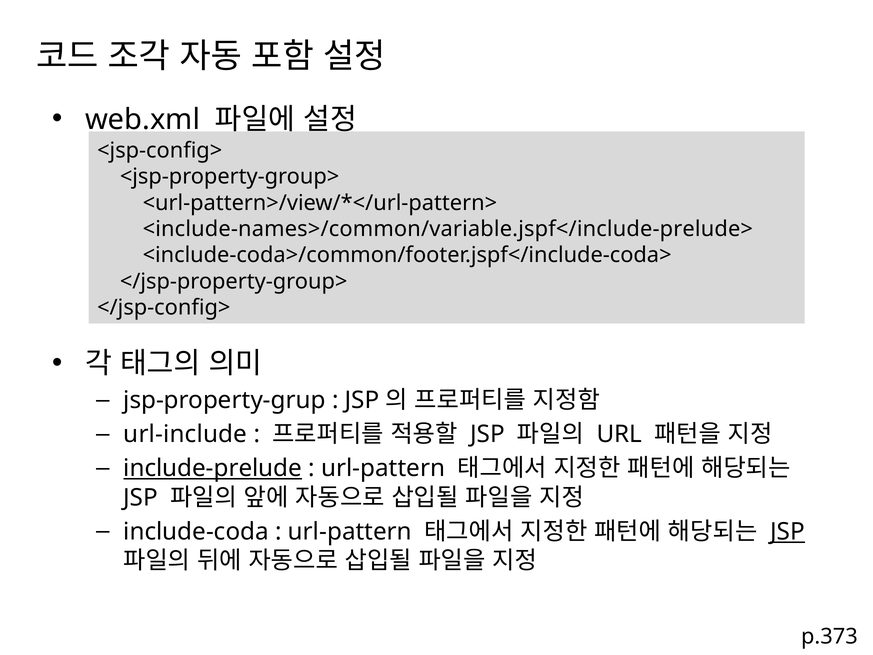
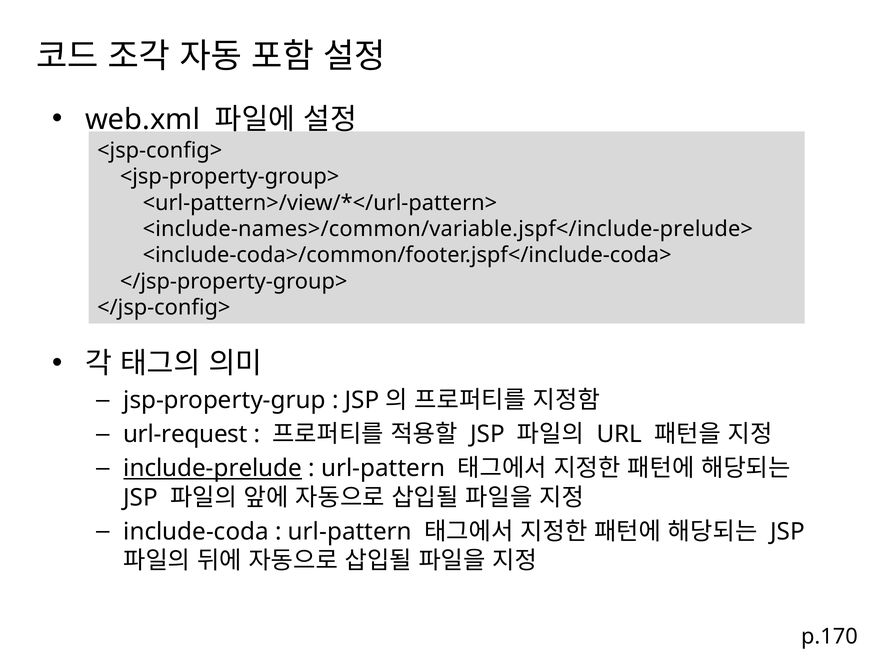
url-include: url-include -> url-request
JSP at (788, 531) underline: present -> none
p.373: p.373 -> p.170
